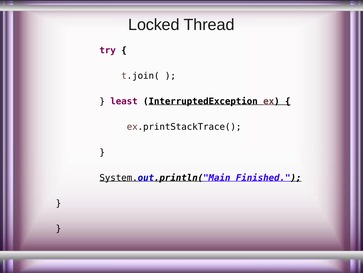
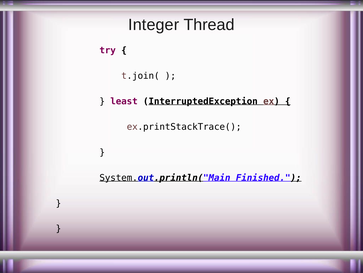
Locked: Locked -> Integer
